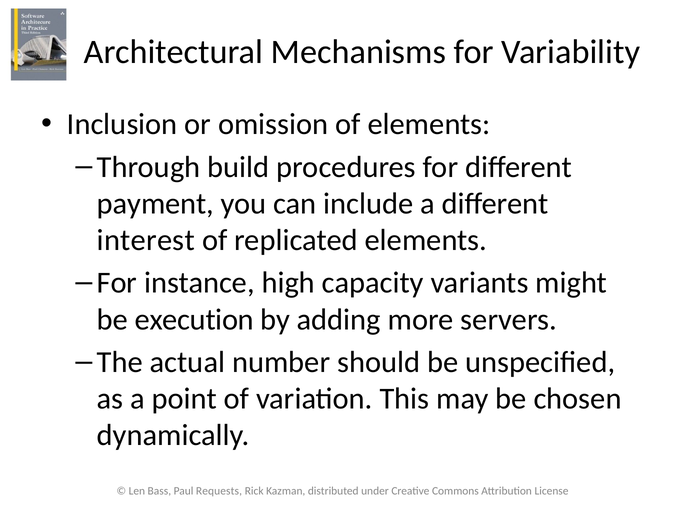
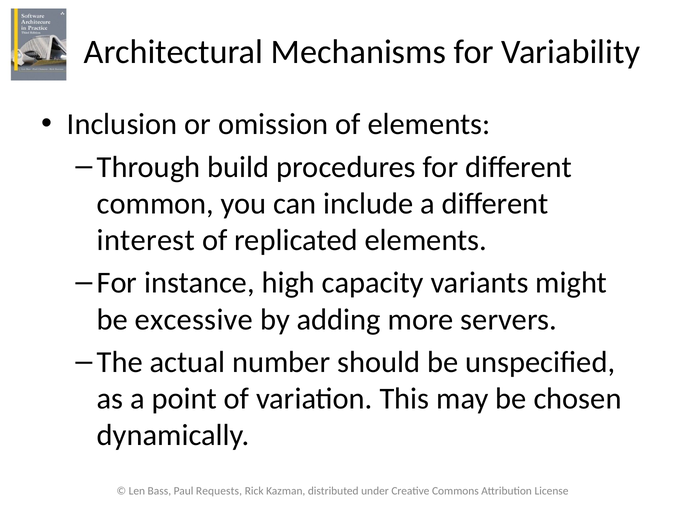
payment: payment -> common
execution: execution -> excessive
